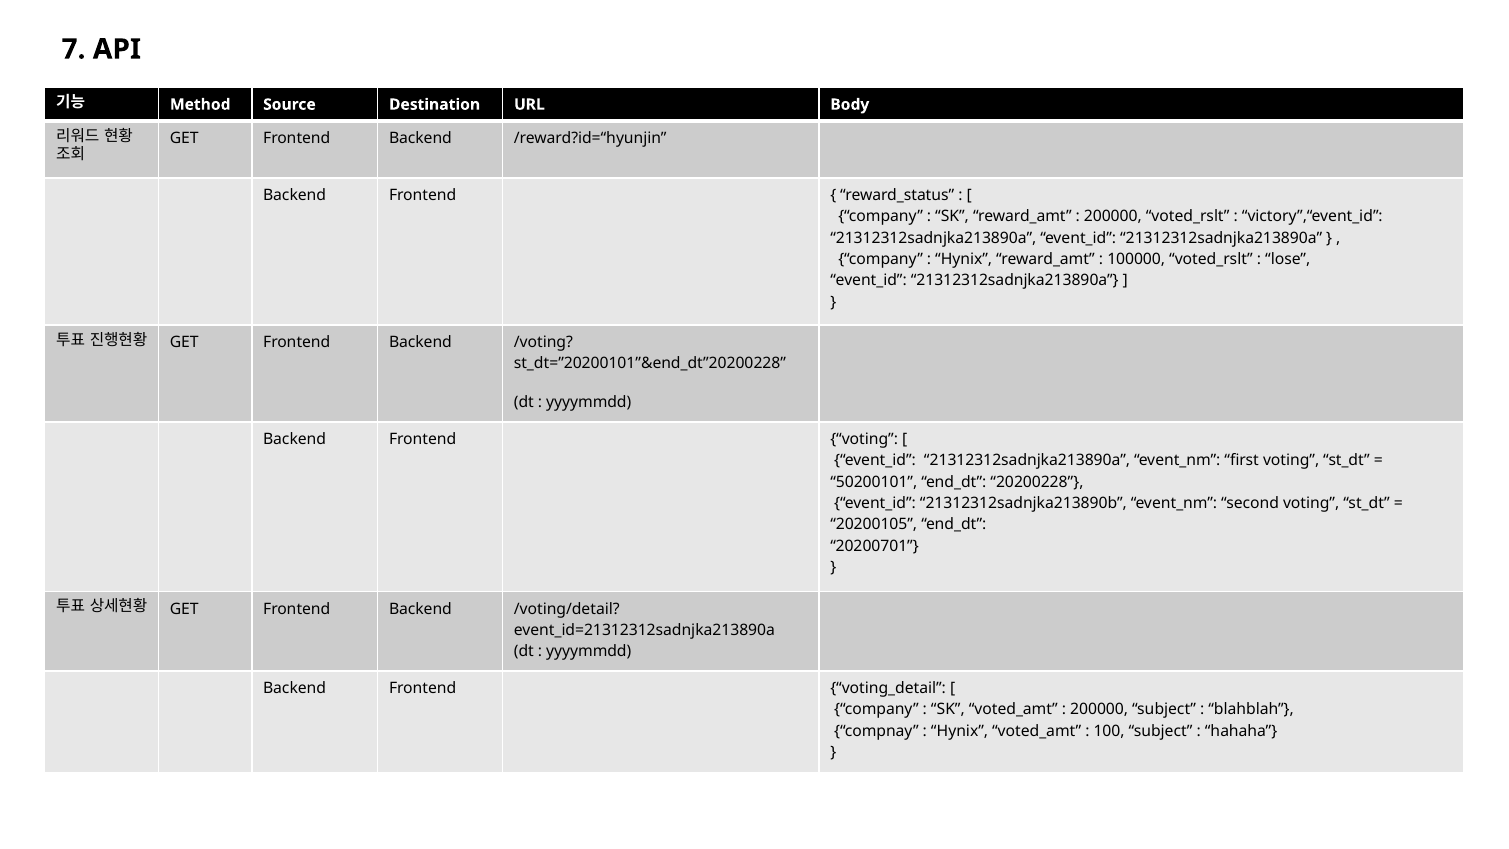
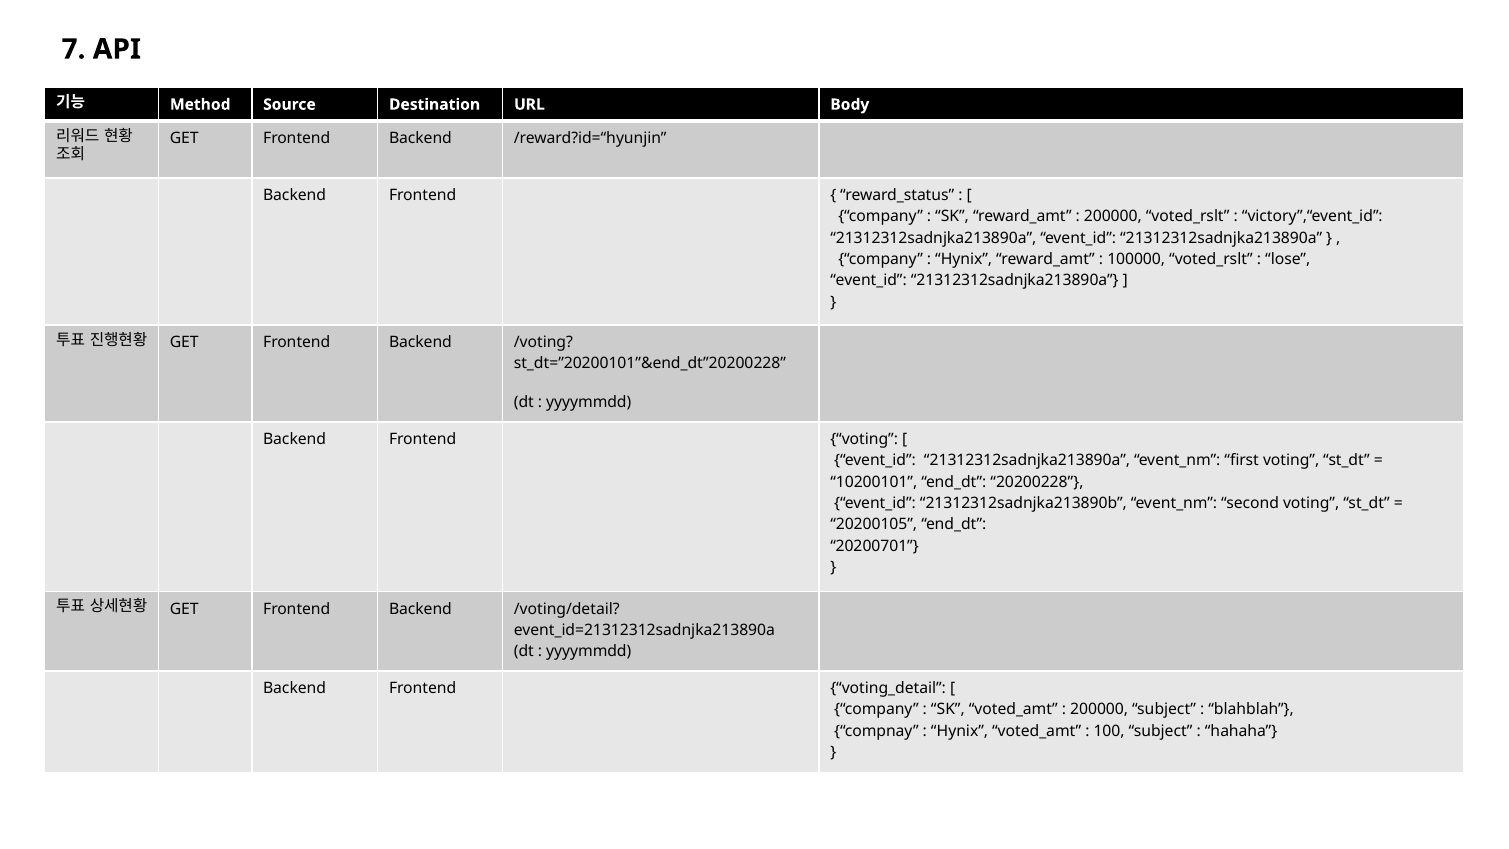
50200101: 50200101 -> 10200101
